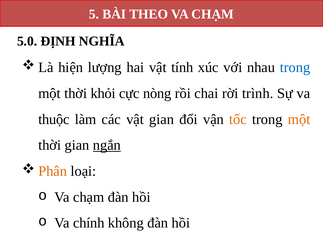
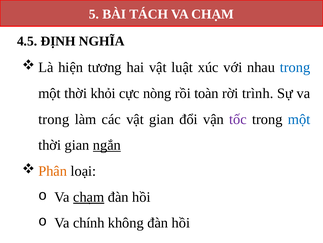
THEO: THEO -> TÁCH
5.0: 5.0 -> 4.5
lượng: lượng -> tương
tính: tính -> luật
chai: chai -> toàn
thuộc at (54, 119): thuộc -> trong
tốc colour: orange -> purple
một at (299, 119) colour: orange -> blue
chạm at (89, 196) underline: none -> present
